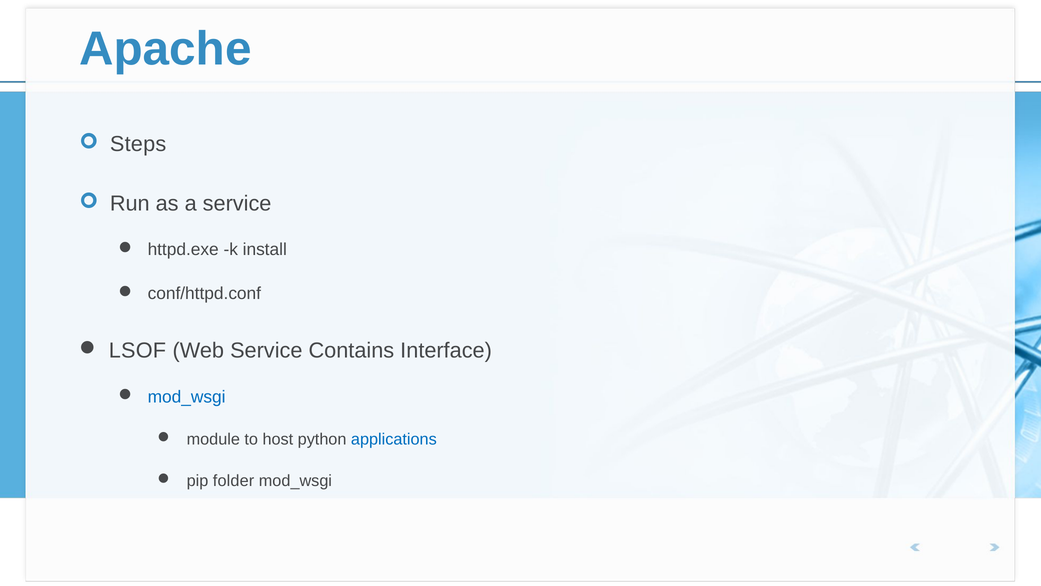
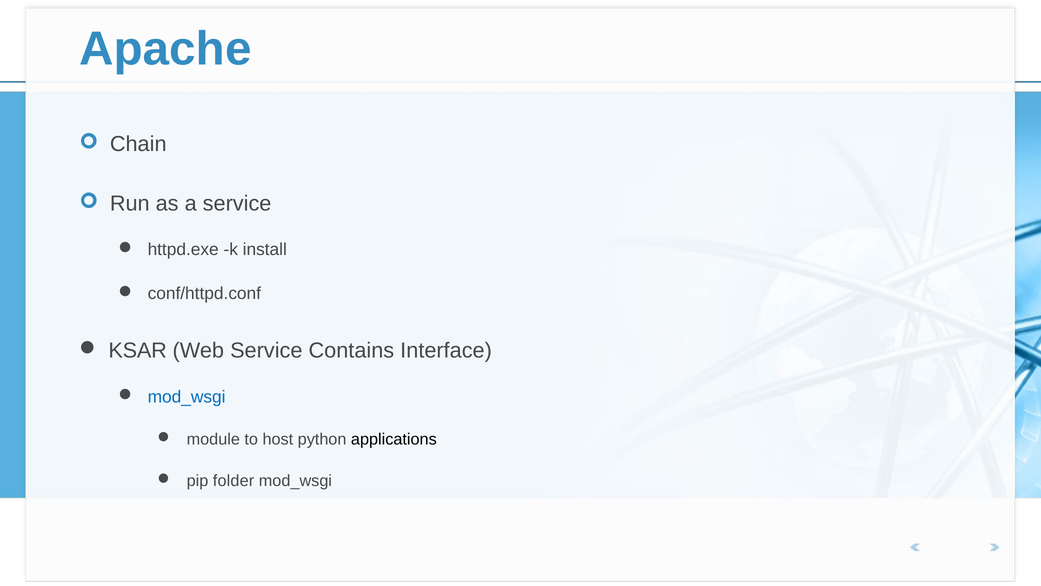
Steps: Steps -> Chain
LSOF: LSOF -> KSAR
applications colour: blue -> black
